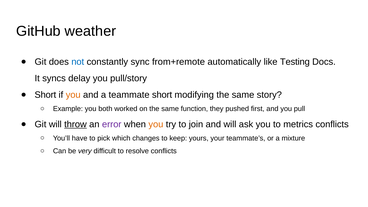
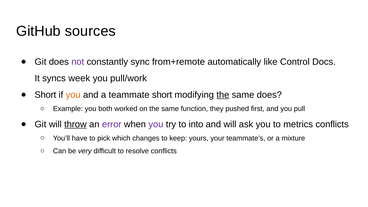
weather: weather -> sources
not colour: blue -> purple
Testing: Testing -> Control
delay: delay -> week
pull/story: pull/story -> pull/work
the at (223, 95) underline: none -> present
same story: story -> does
you at (156, 124) colour: orange -> purple
join: join -> into
